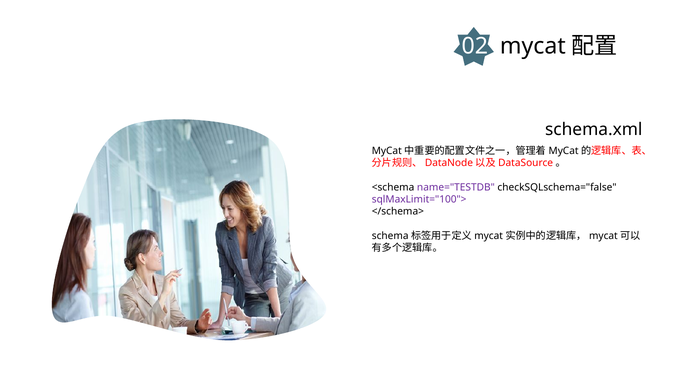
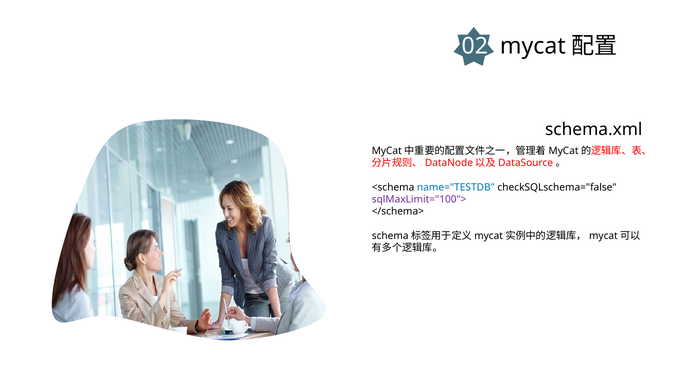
name="TESTDB colour: purple -> blue
